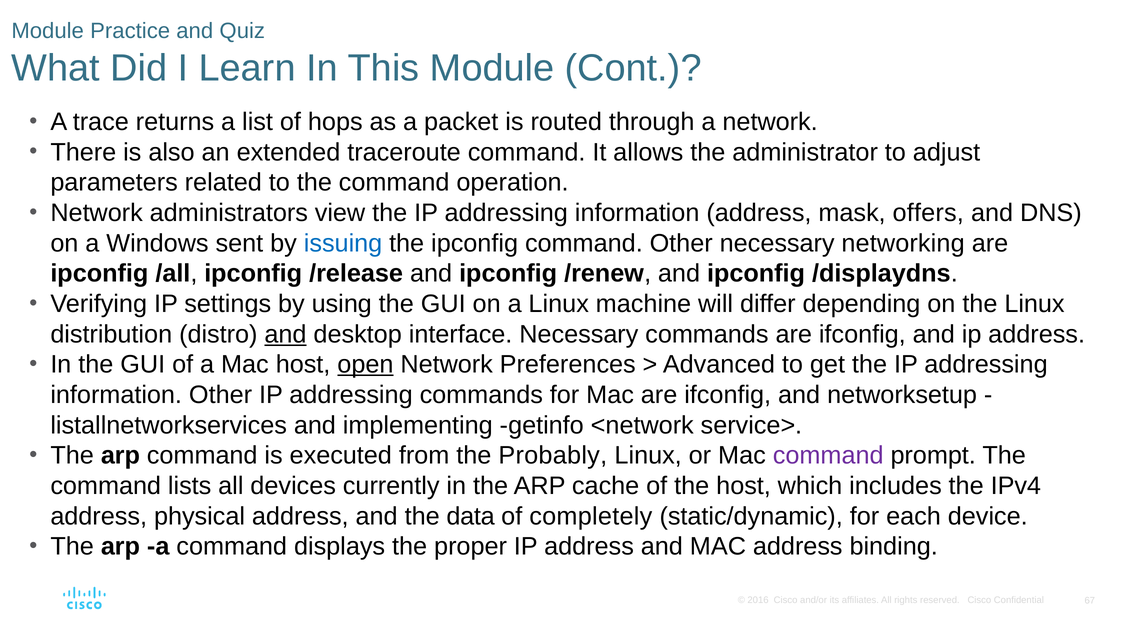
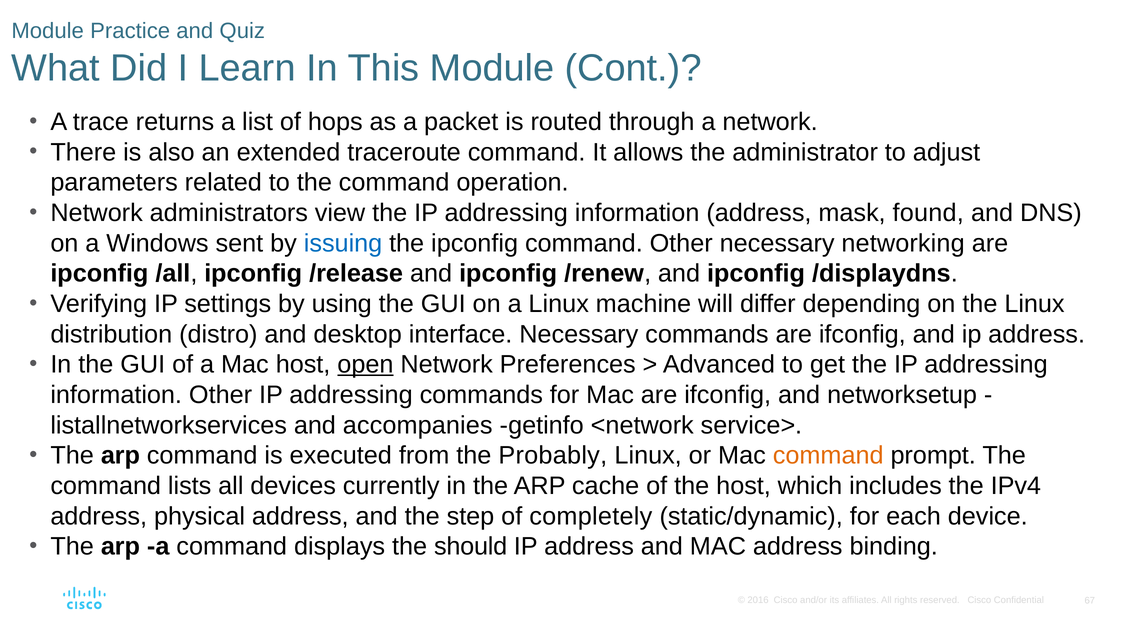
offers: offers -> found
and at (285, 334) underline: present -> none
implementing: implementing -> accompanies
command at (828, 456) colour: purple -> orange
data: data -> step
proper: proper -> should
